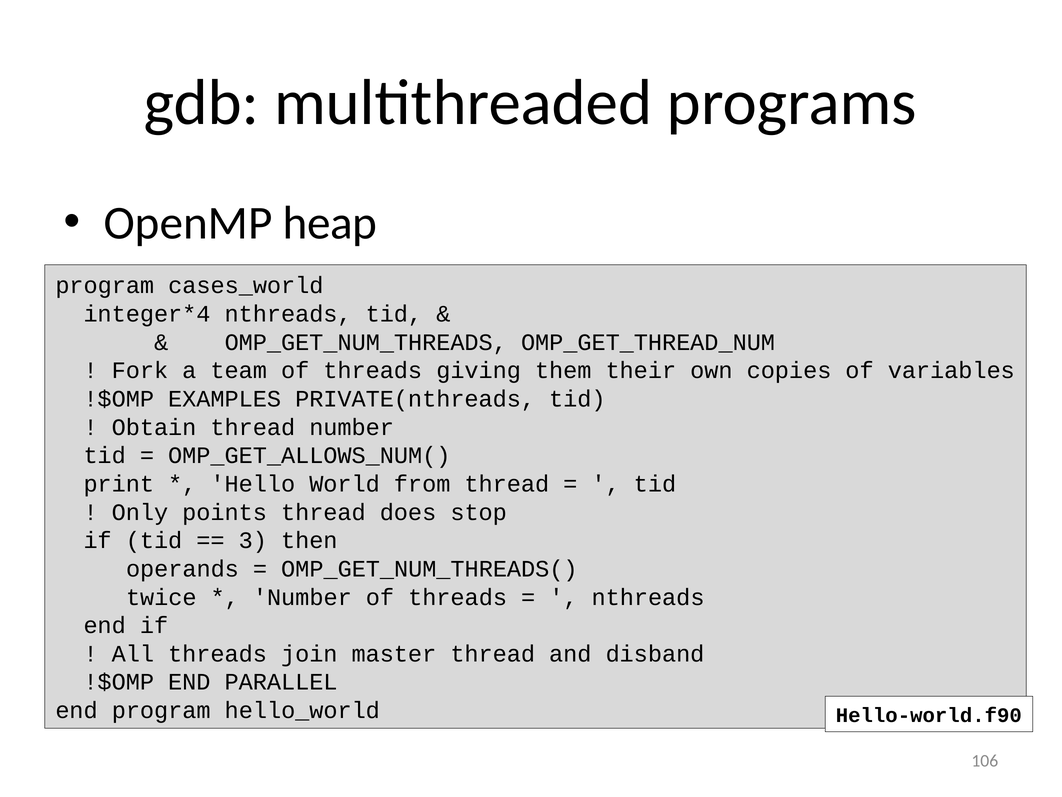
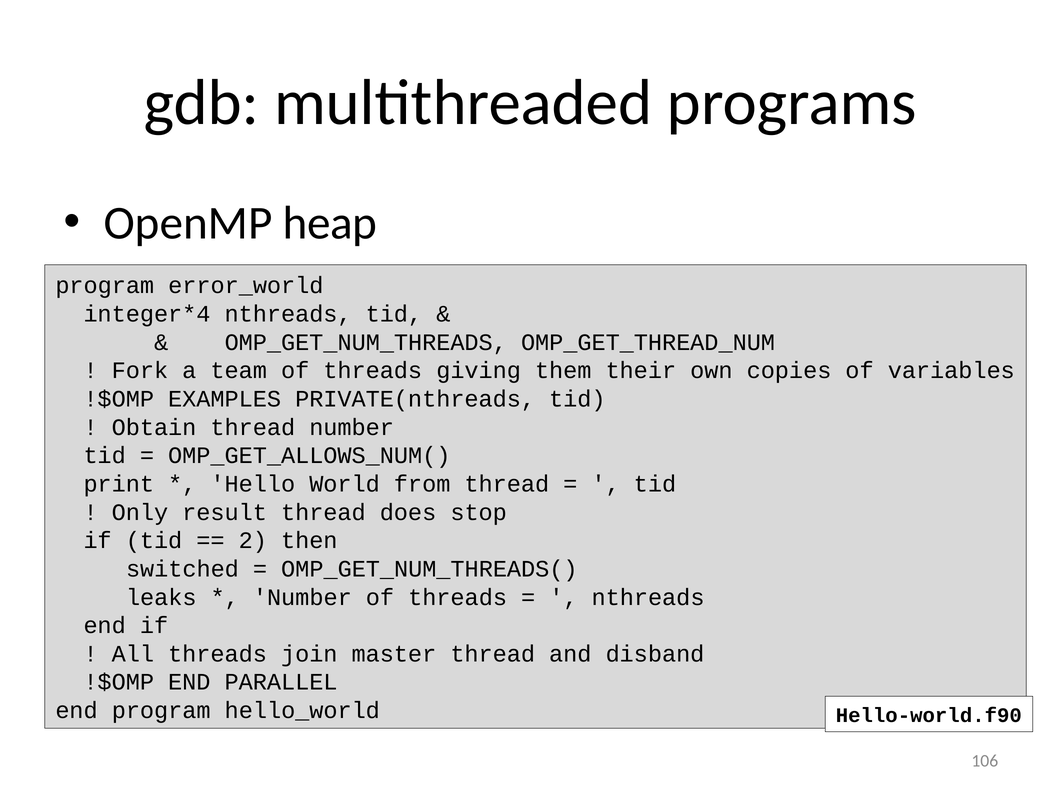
cases_world: cases_world -> error_world
points: points -> result
3: 3 -> 2
operands: operands -> switched
twice: twice -> leaks
